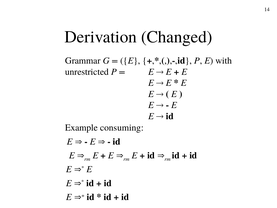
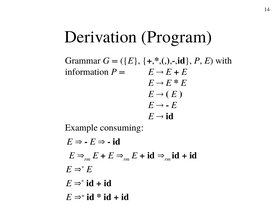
Changed: Changed -> Program
unrestricted: unrestricted -> information
